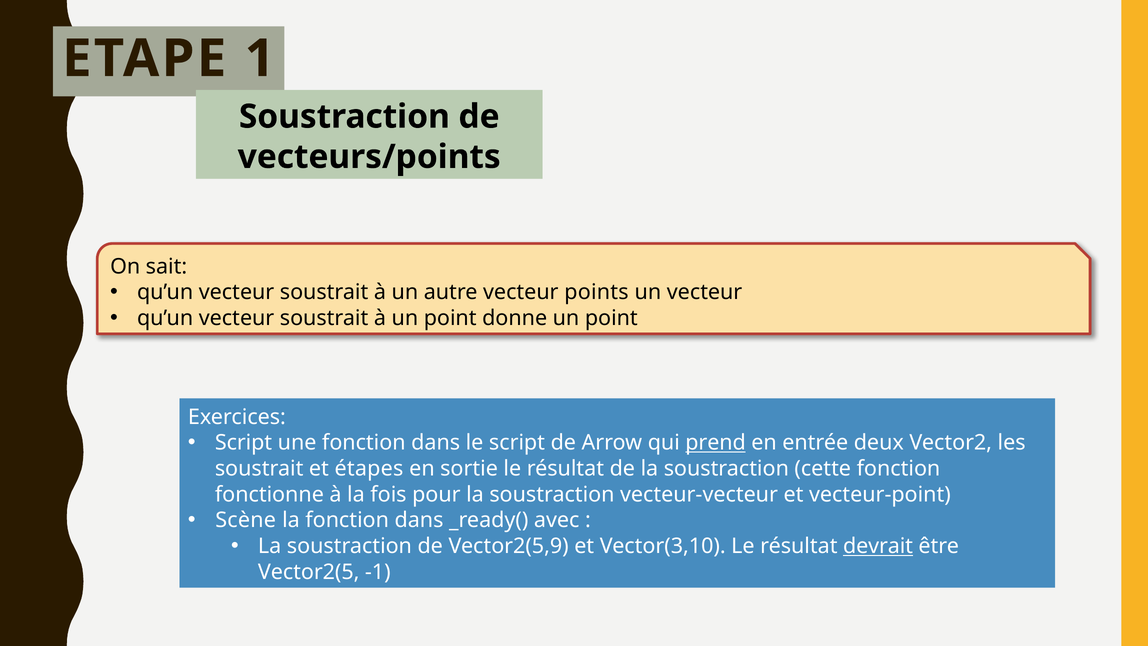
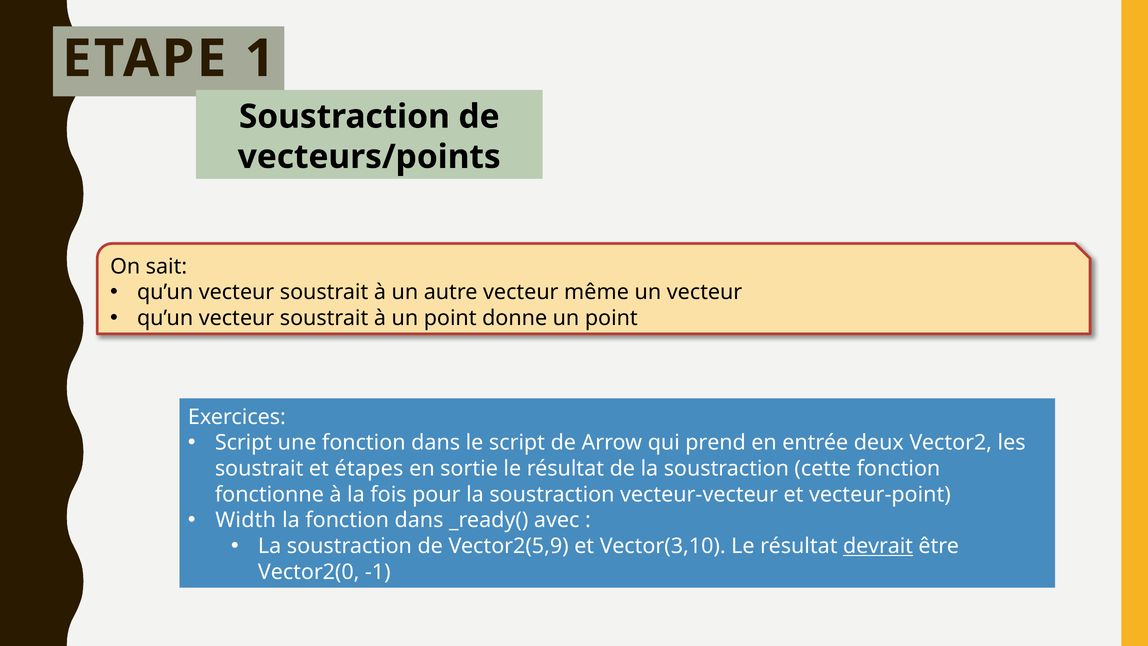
points: points -> même
prend underline: present -> none
Scène: Scène -> Width
Vector2(5: Vector2(5 -> Vector2(0
